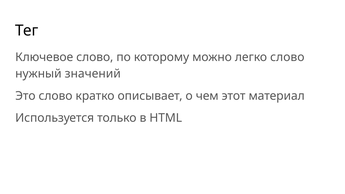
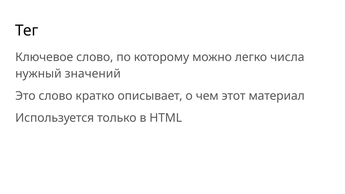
легко слово: слово -> числа
